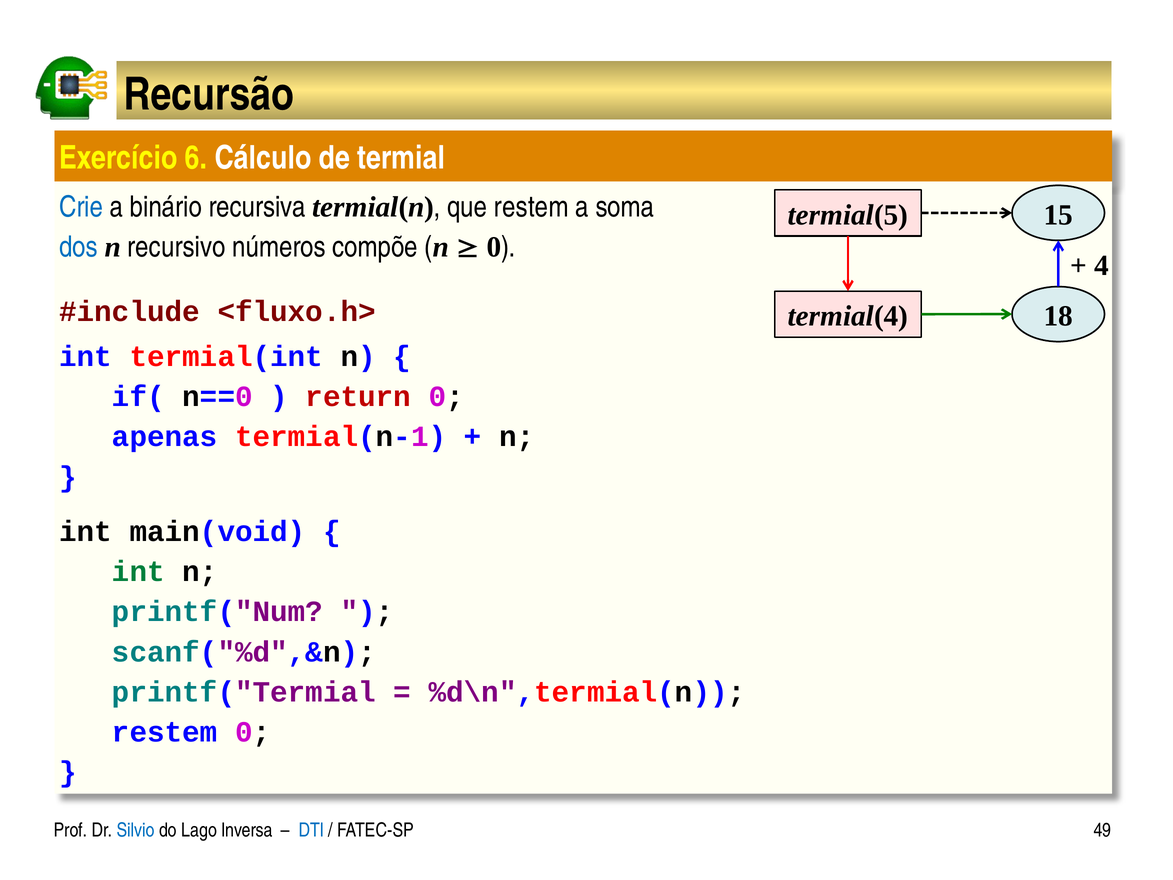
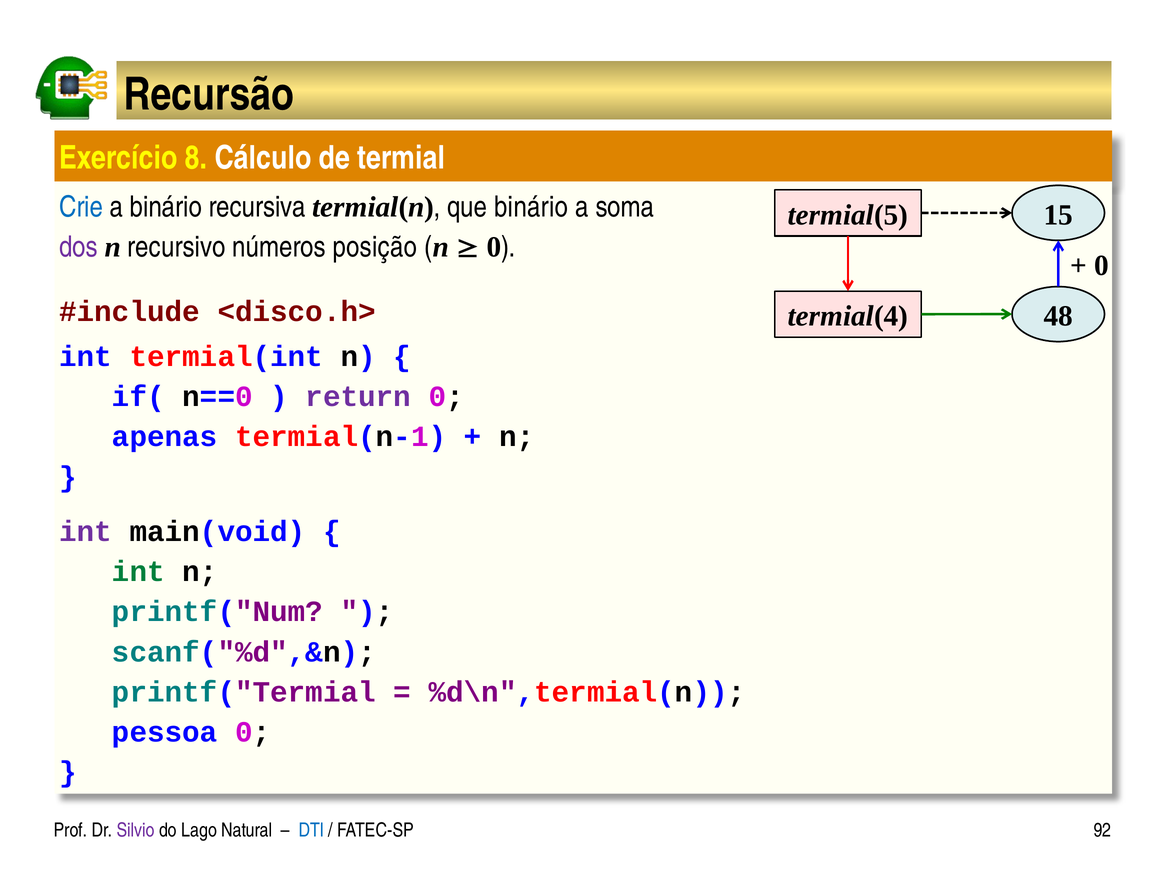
6: 6 -> 8
que restem: restem -> binário
dos colour: blue -> purple
compõe: compõe -> posição
4 at (1101, 265): 4 -> 0
<fluxo.h>: <fluxo.h> -> <disco.h>
18: 18 -> 48
return colour: red -> purple
int at (86, 531) colour: black -> purple
restem at (165, 732): restem -> pessoa
Silvio colour: blue -> purple
Inversa: Inversa -> Natural
49: 49 -> 92
